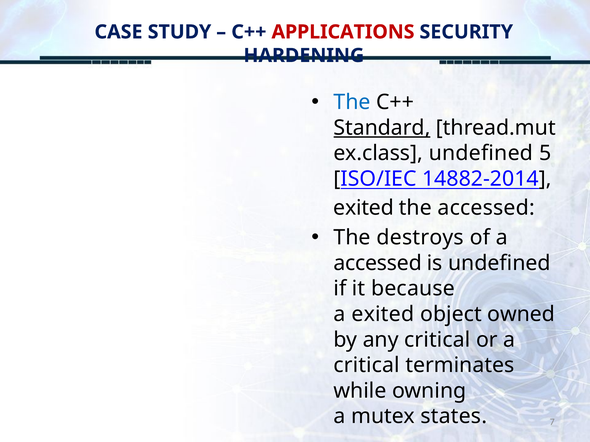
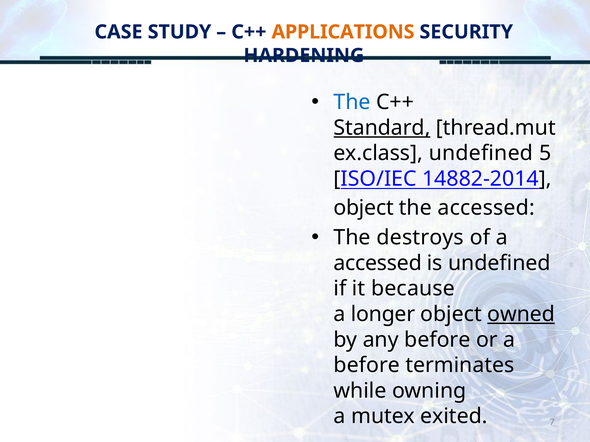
APPLICATIONS colour: red -> orange
exited at (364, 208): exited -> object
a exited: exited -> longer
owned underline: none -> present
any critical: critical -> before
critical at (367, 366): critical -> before
states: states -> exited
